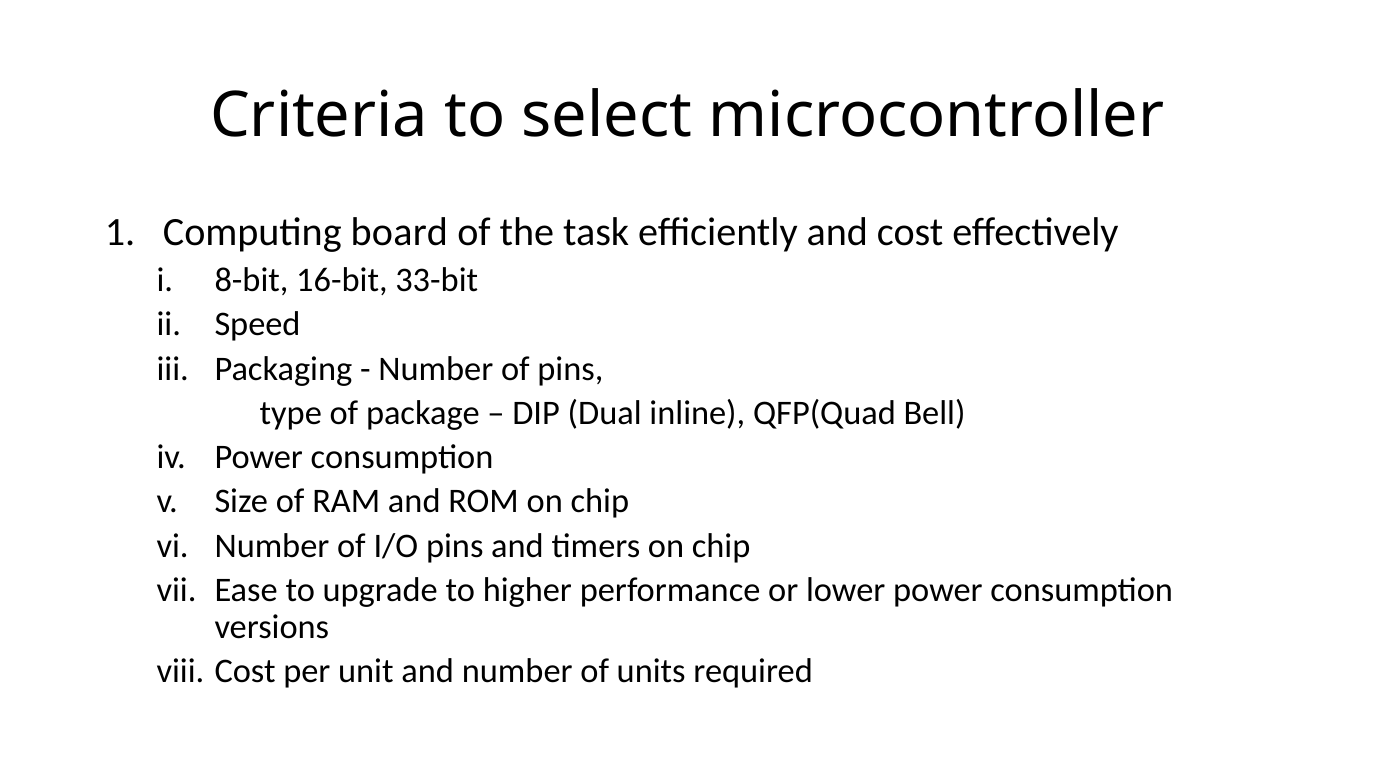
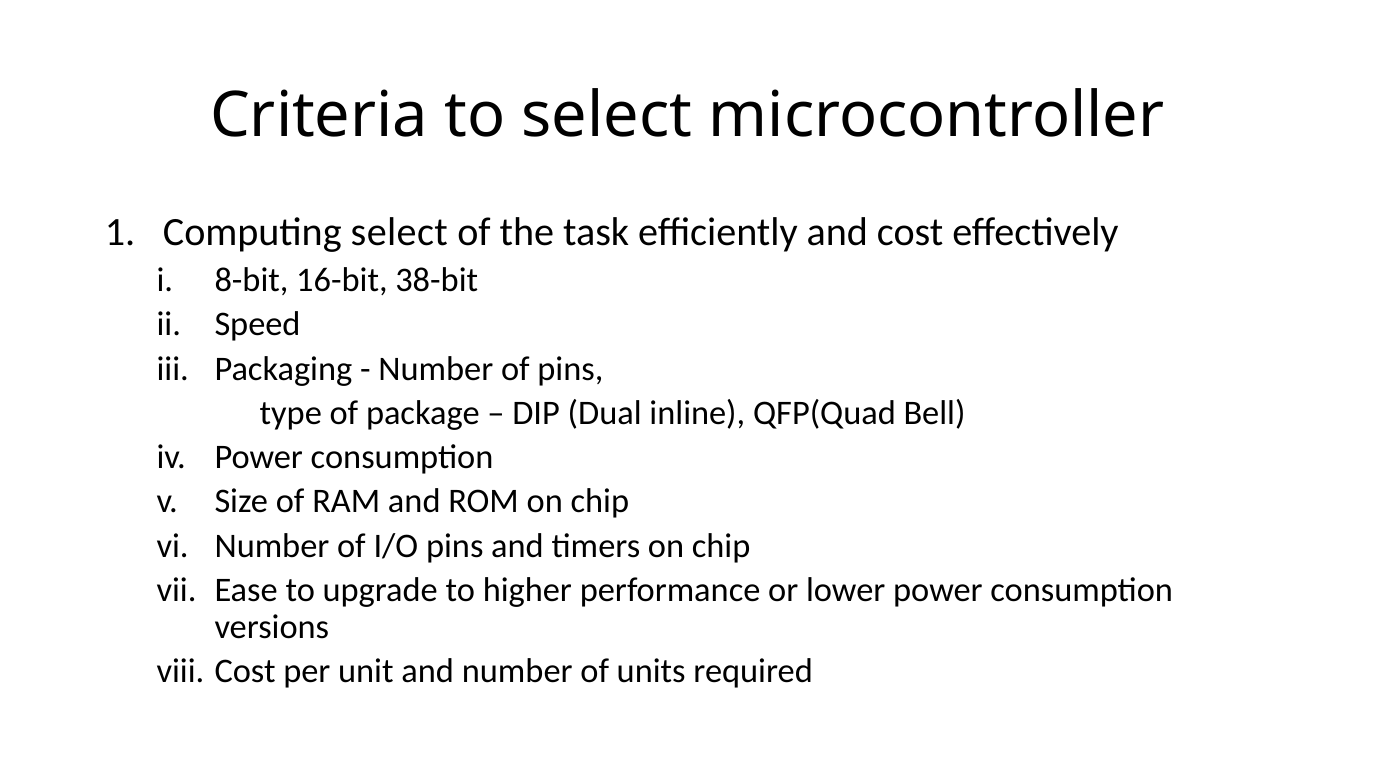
Computing board: board -> select
33-bit: 33-bit -> 38-bit
